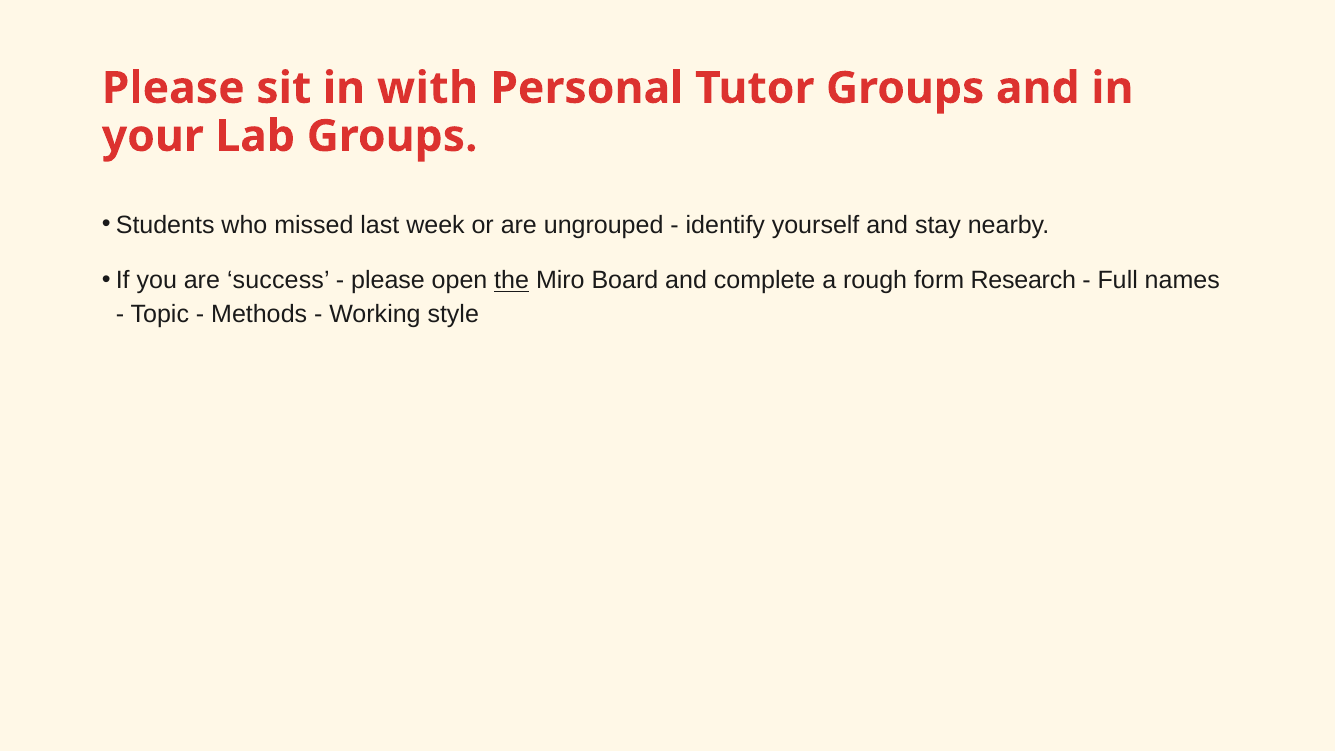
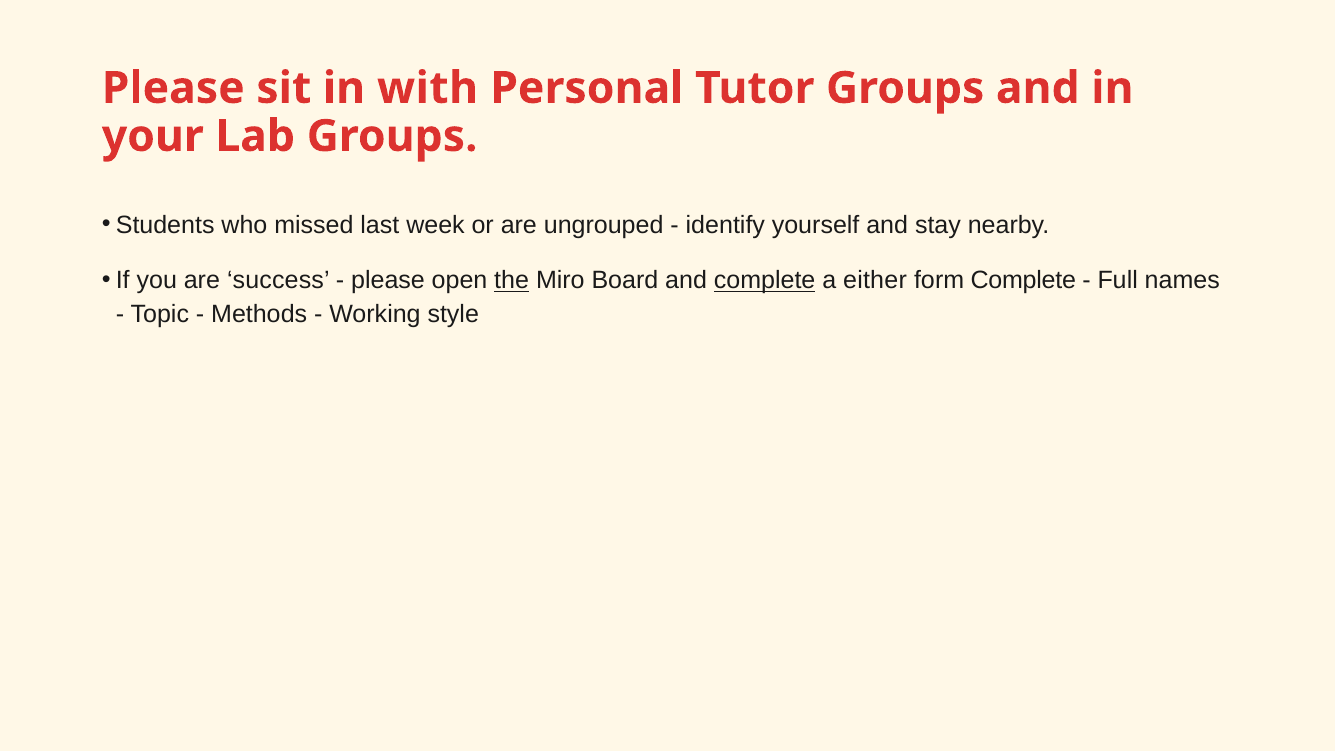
complete at (765, 281) underline: none -> present
rough: rough -> either
form Research: Research -> Complete
